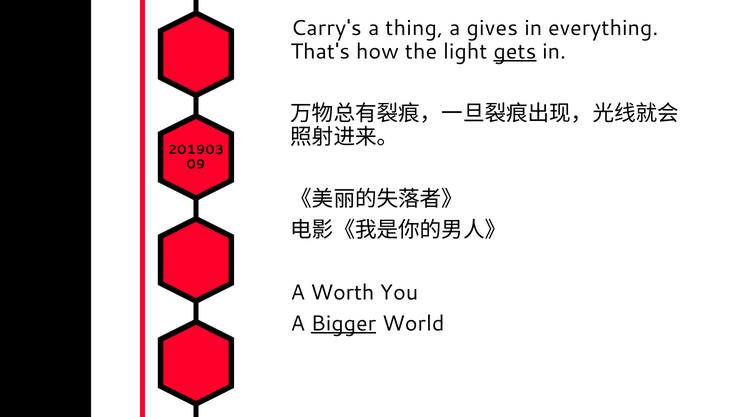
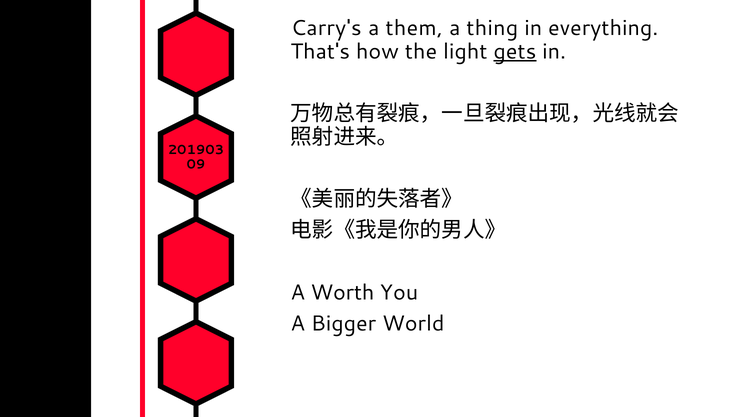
thing: thing -> them
gives: gives -> thing
Bigger underline: present -> none
